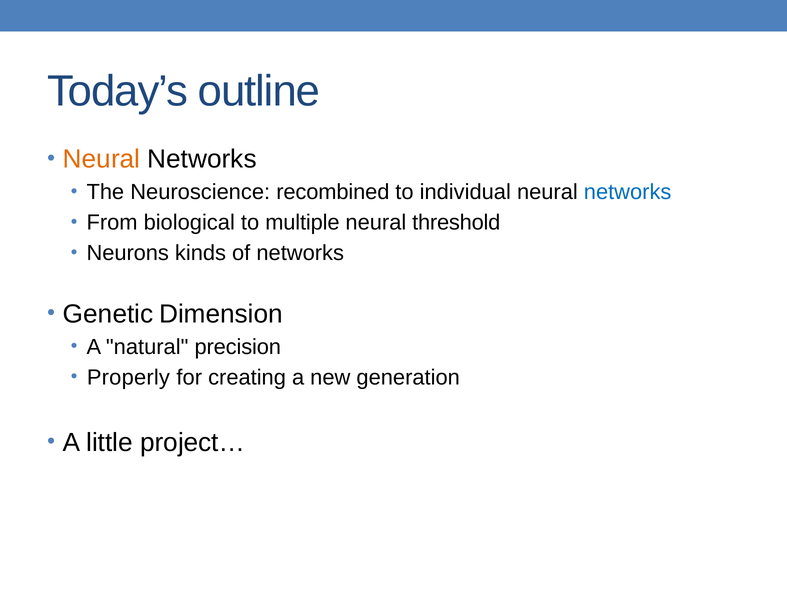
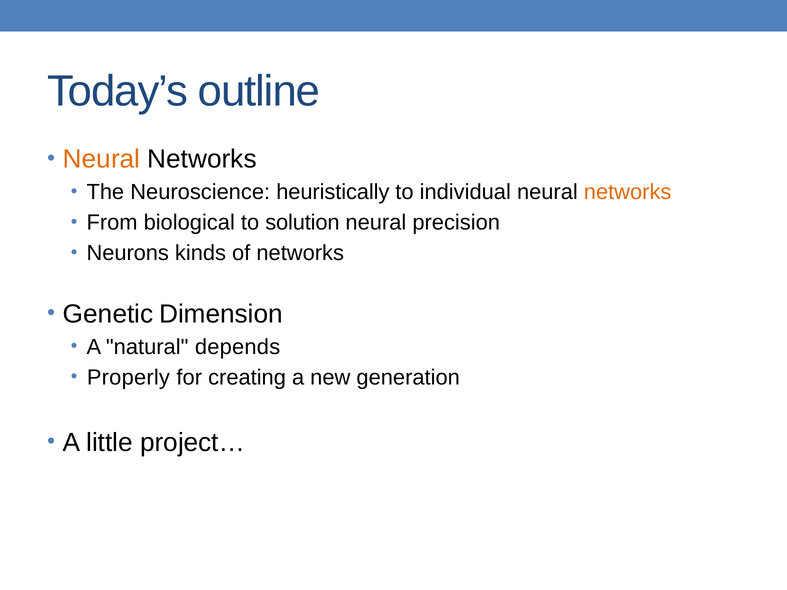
recombined: recombined -> heuristically
networks at (628, 192) colour: blue -> orange
multiple: multiple -> solution
threshold: threshold -> precision
precision: precision -> depends
